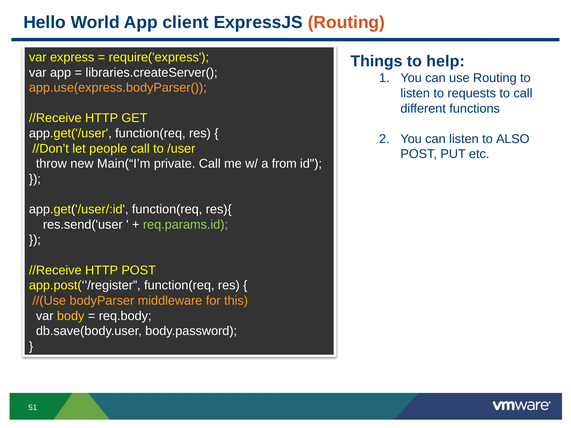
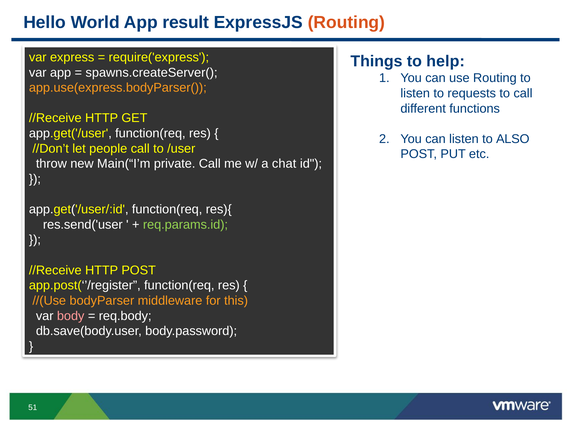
client: client -> result
libraries.createServer(: libraries.createServer( -> spawns.createServer(
from: from -> chat
body colour: yellow -> pink
